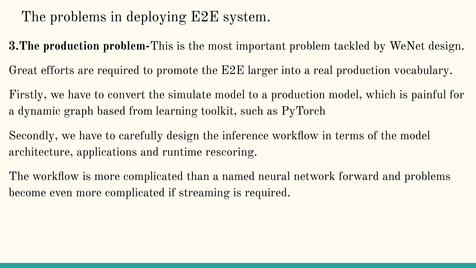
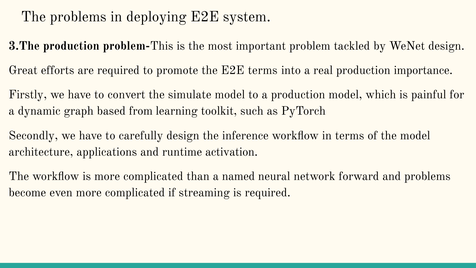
E2E larger: larger -> terms
vocabulary: vocabulary -> importance
rescoring: rescoring -> activation
